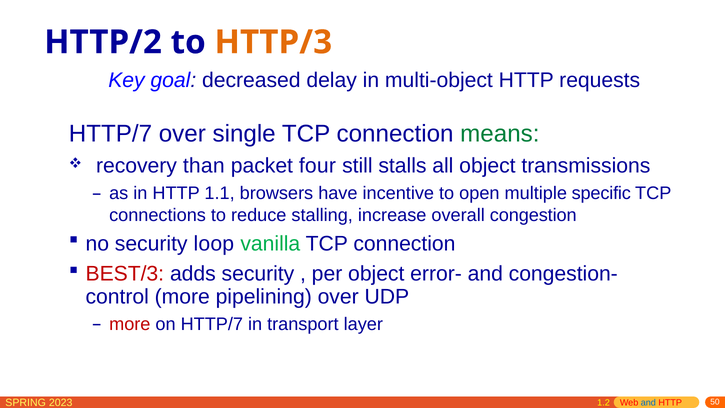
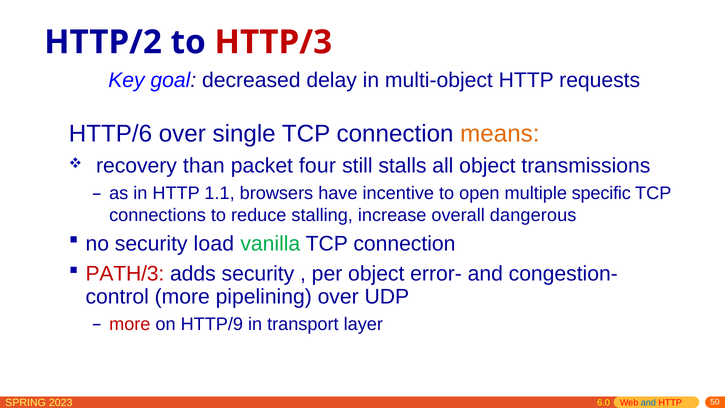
HTTP/3 colour: orange -> red
HTTP/7 at (110, 134): HTTP/7 -> HTTP/6
means colour: green -> orange
congestion: congestion -> dangerous
loop: loop -> load
BEST/3: BEST/3 -> PATH/3
on HTTP/7: HTTP/7 -> HTTP/9
1.2: 1.2 -> 6.0
